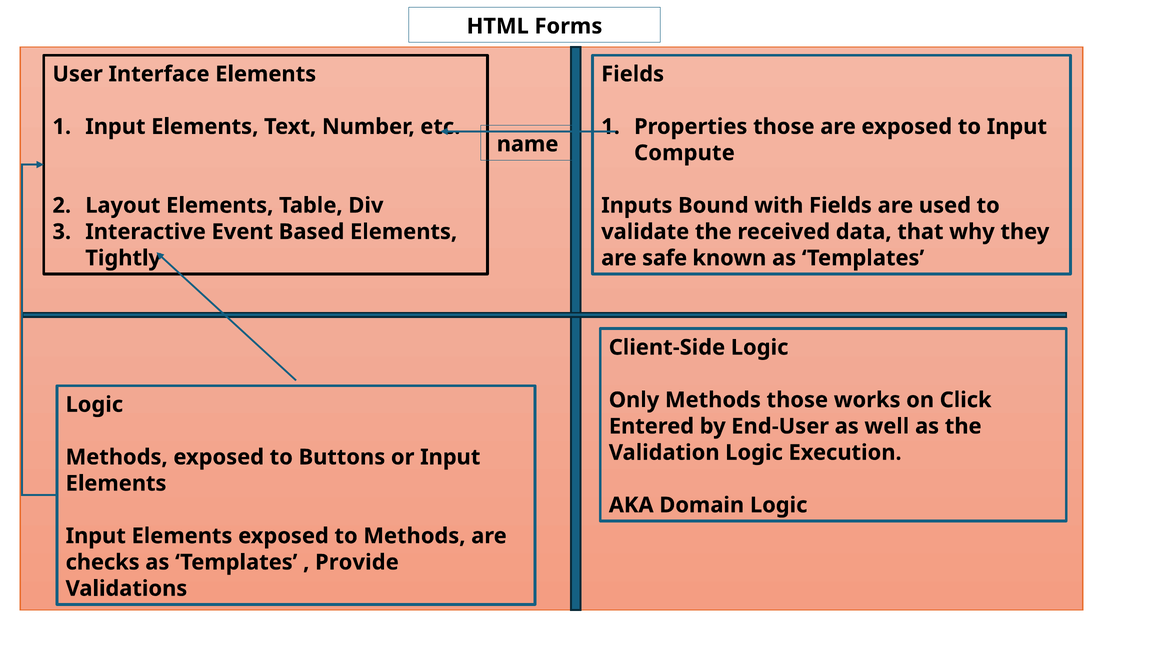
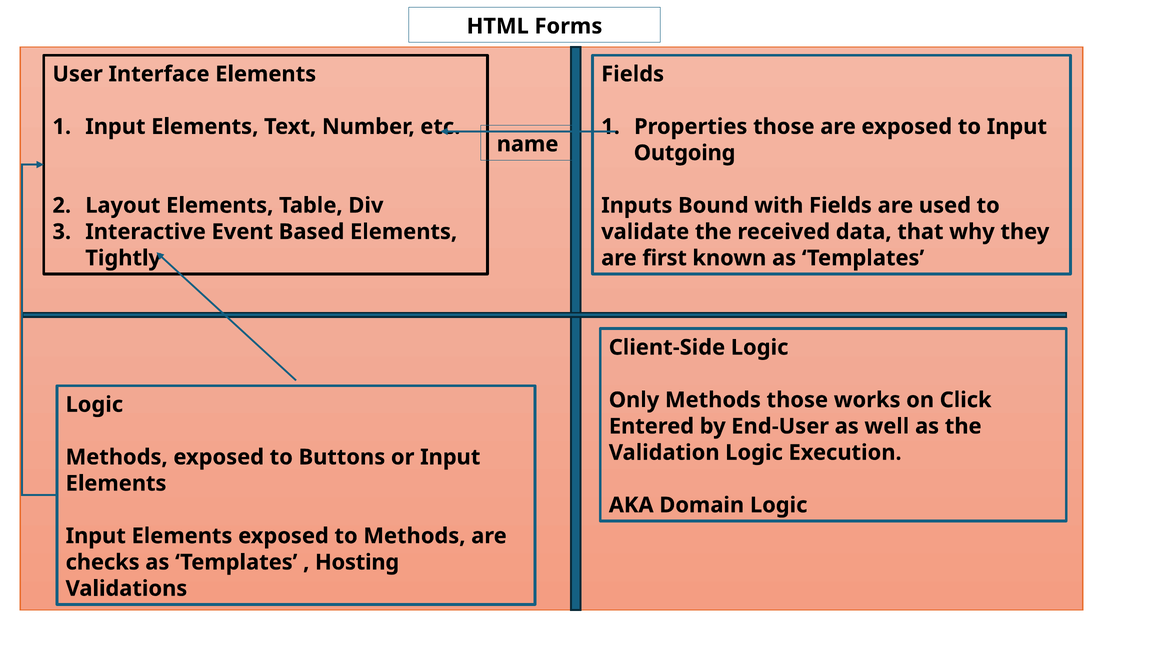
Compute: Compute -> Outgoing
safe: safe -> first
Provide: Provide -> Hosting
